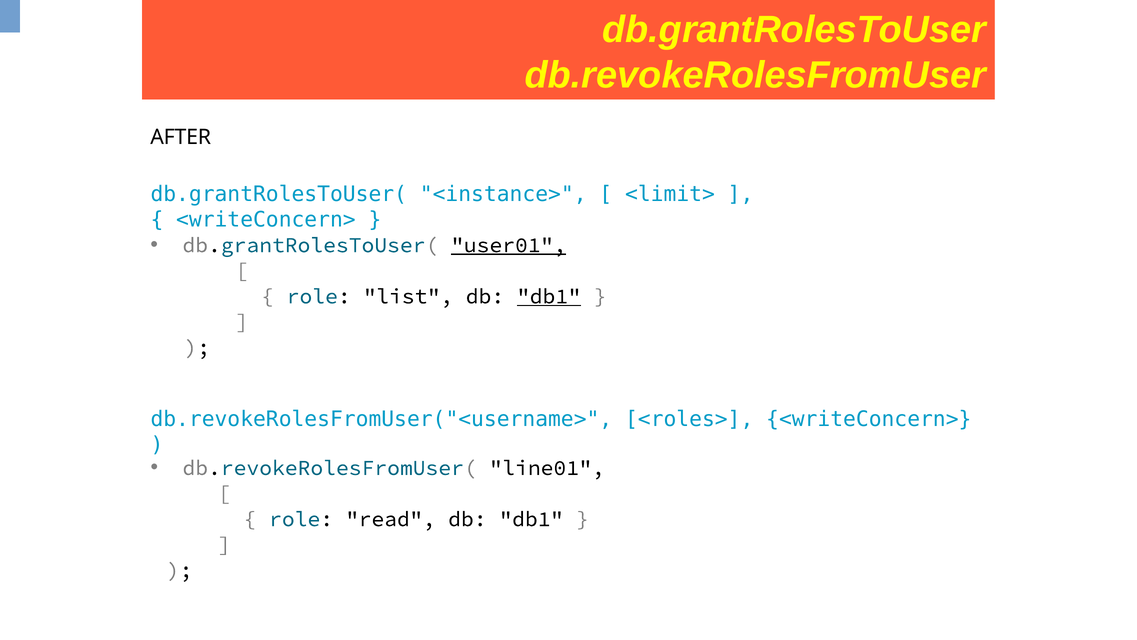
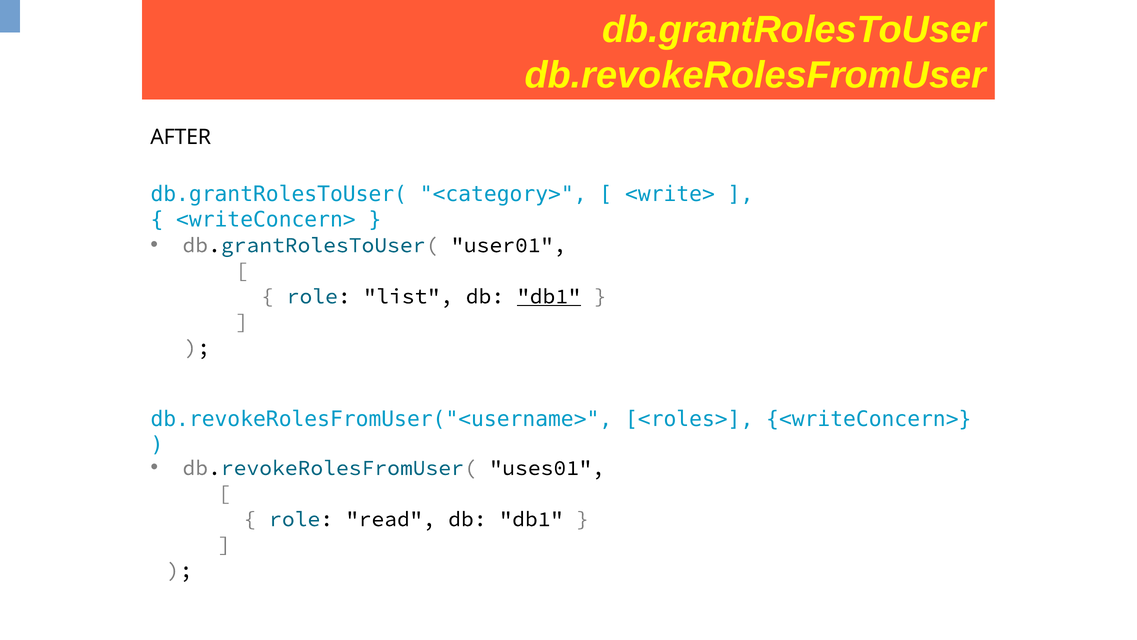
<instance>: <instance> -> <category>
<limit>: <limit> -> <write>
user01 underline: present -> none
line01: line01 -> uses01
